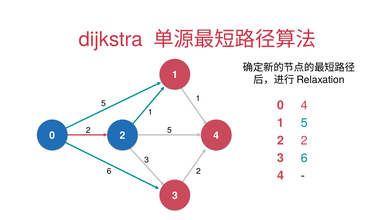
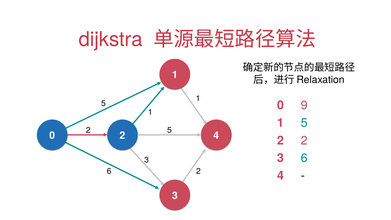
0 4: 4 -> 9
